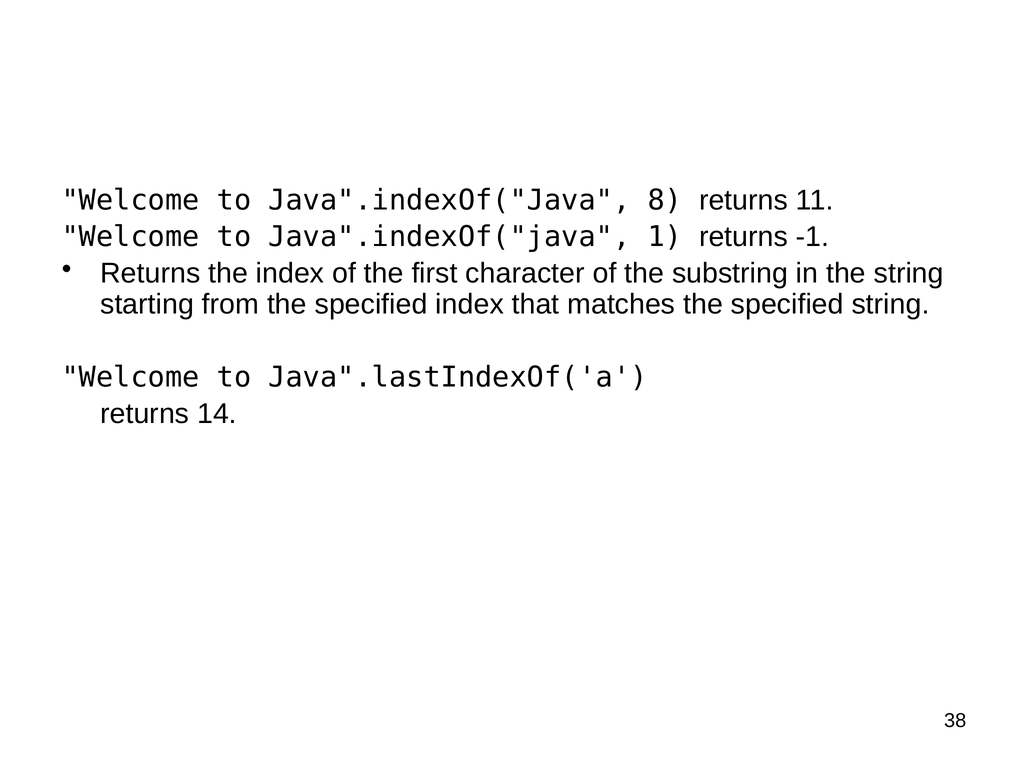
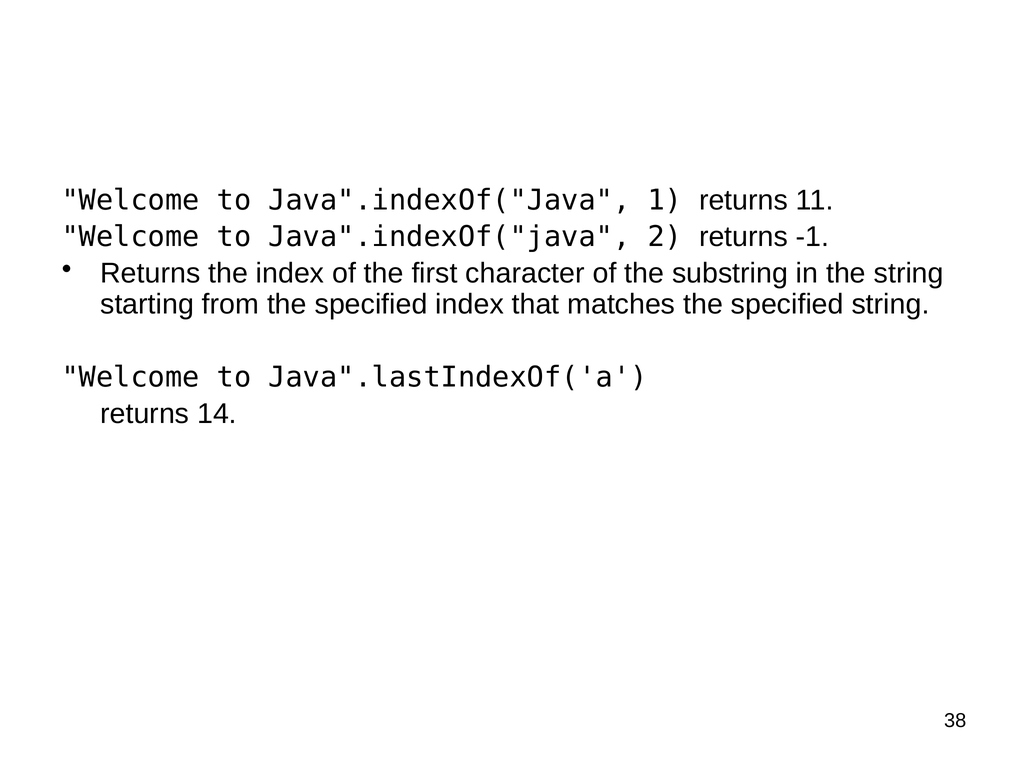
8: 8 -> 1
1: 1 -> 2
